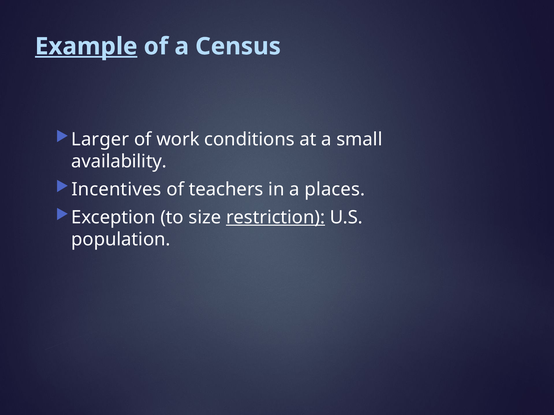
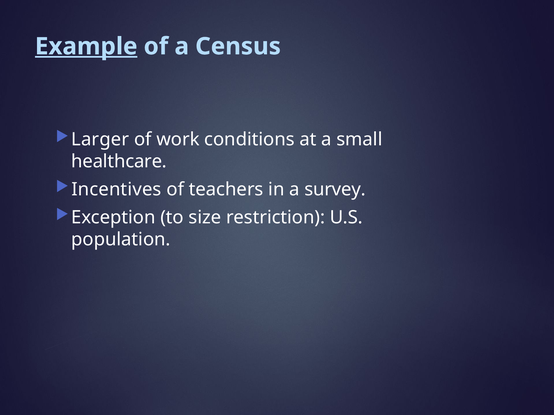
availability: availability -> healthcare
places: places -> survey
restriction underline: present -> none
